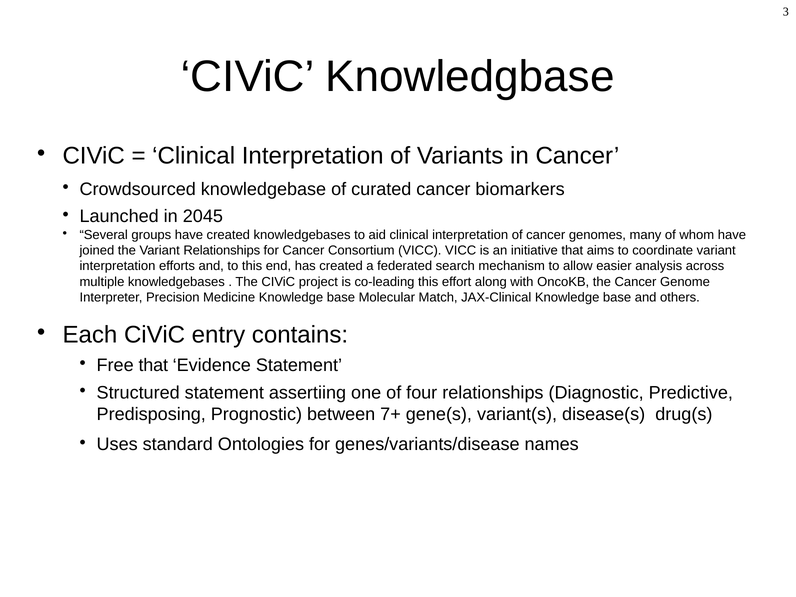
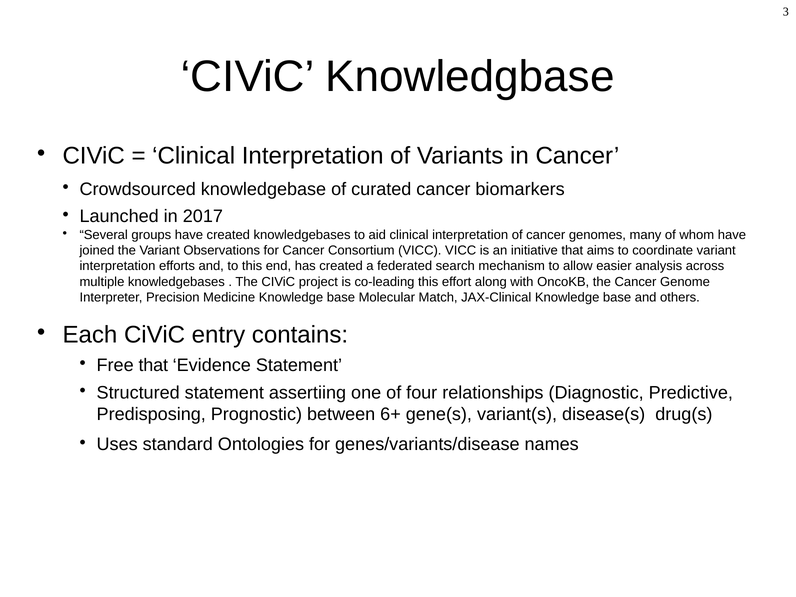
2045: 2045 -> 2017
Variant Relationships: Relationships -> Observations
7+: 7+ -> 6+
